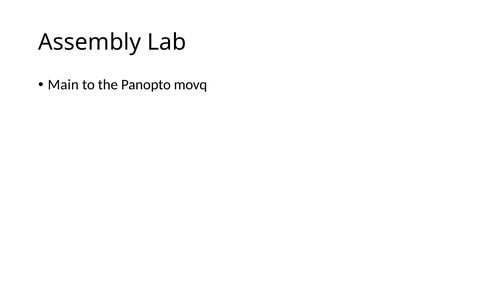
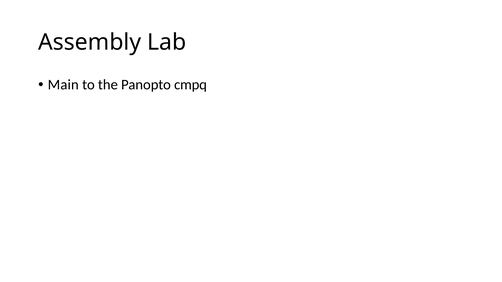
movq: movq -> cmpq
